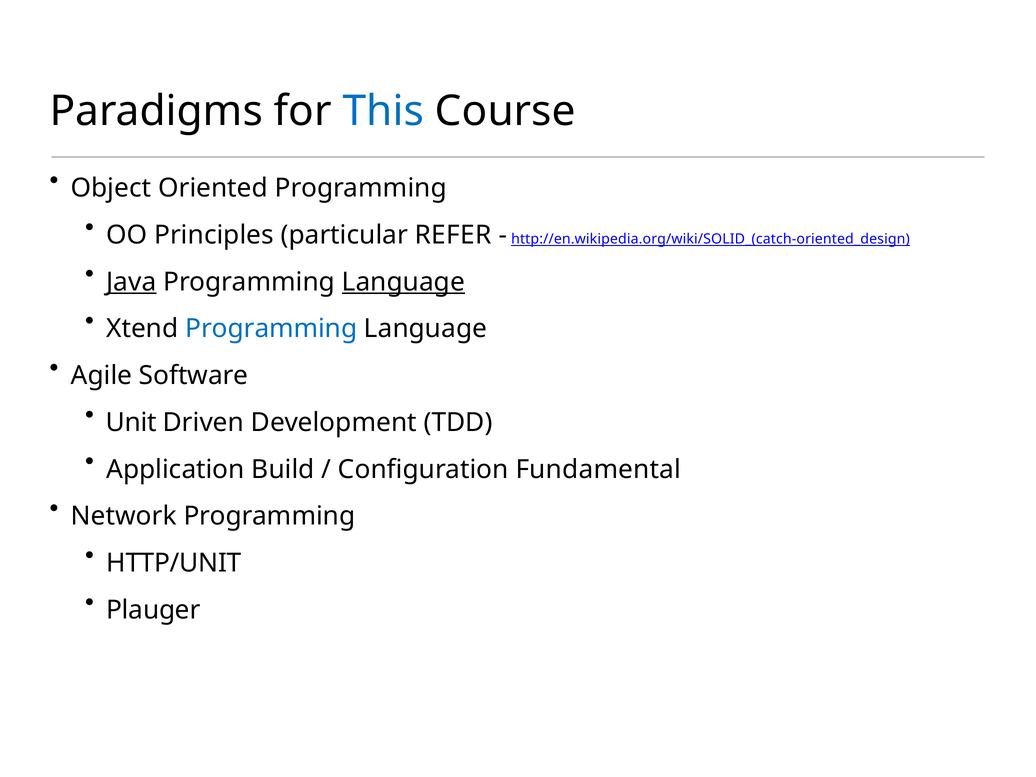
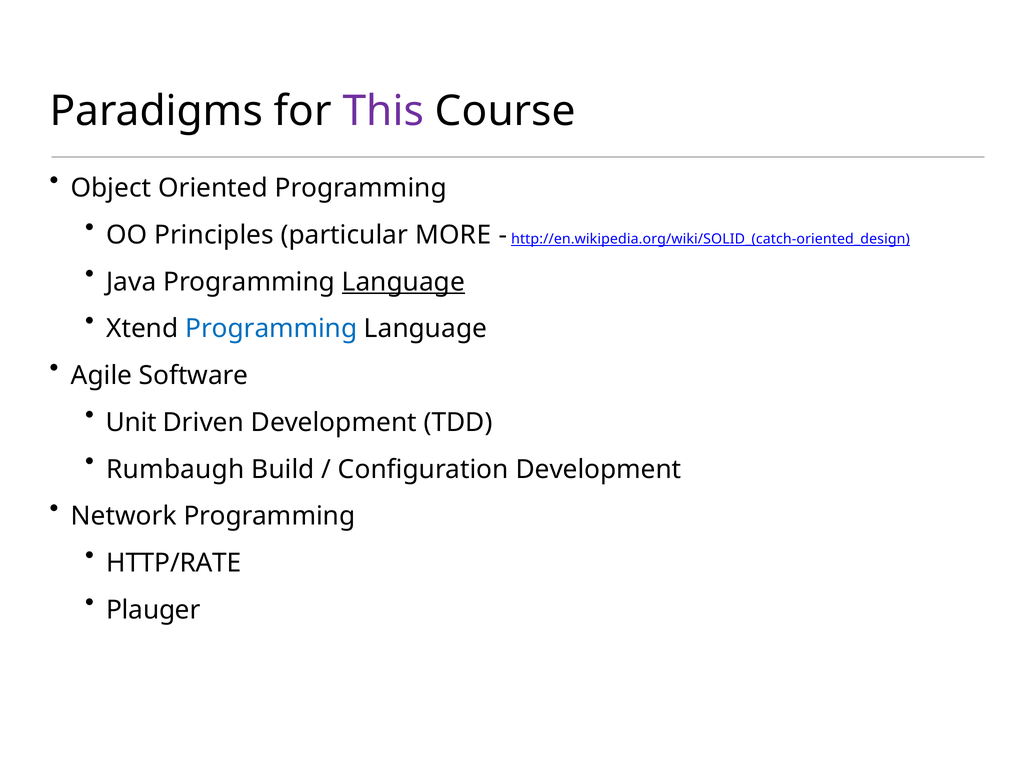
This colour: blue -> purple
REFER: REFER -> MORE
Java underline: present -> none
Application: Application -> Rumbaugh
Configuration Fundamental: Fundamental -> Development
HTTP/UNIT: HTTP/UNIT -> HTTP/RATE
